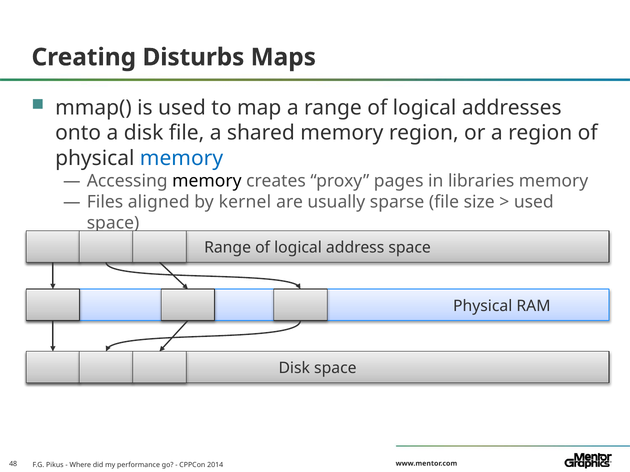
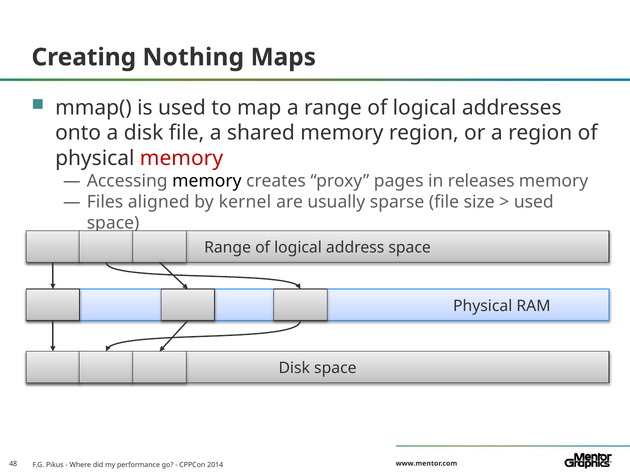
Disturbs: Disturbs -> Nothing
memory at (181, 158) colour: blue -> red
libraries: libraries -> releases
